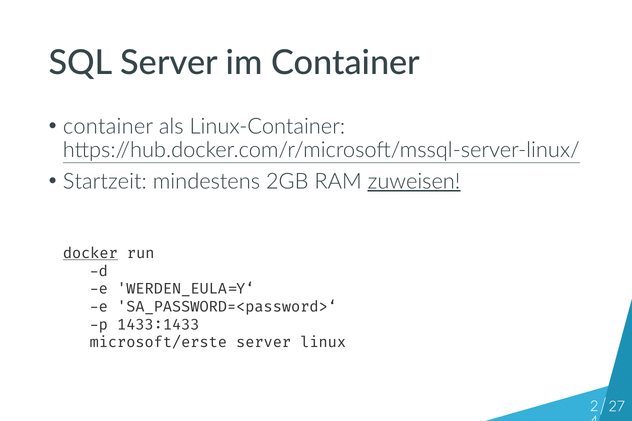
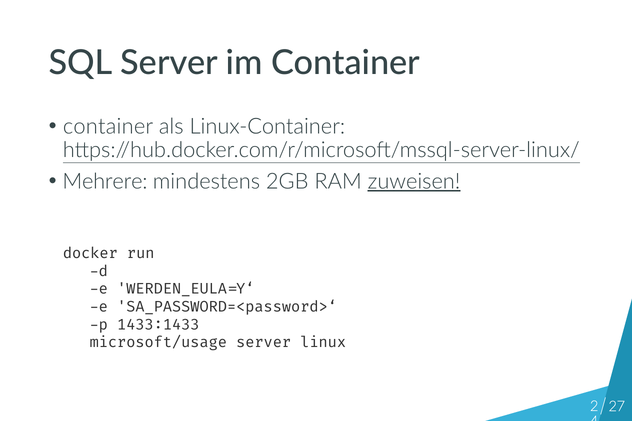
Startzeit: Startzeit -> Mehrere
docker underline: present -> none
microsoft/erste-server-linux: microsoft/erste-server-linux -> microsoft/usage-server-linux
